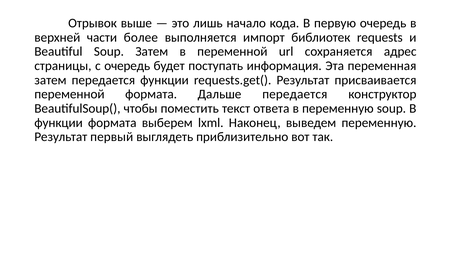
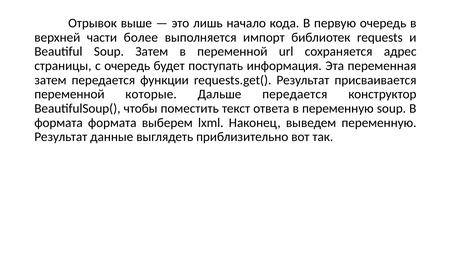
переменной формата: формата -> которые
функции at (59, 123): функции -> формата
первый: первый -> данные
